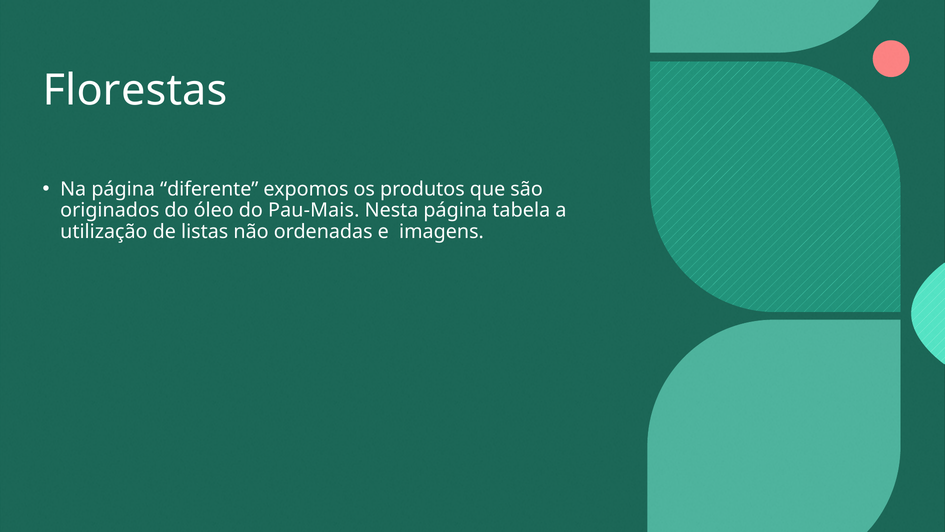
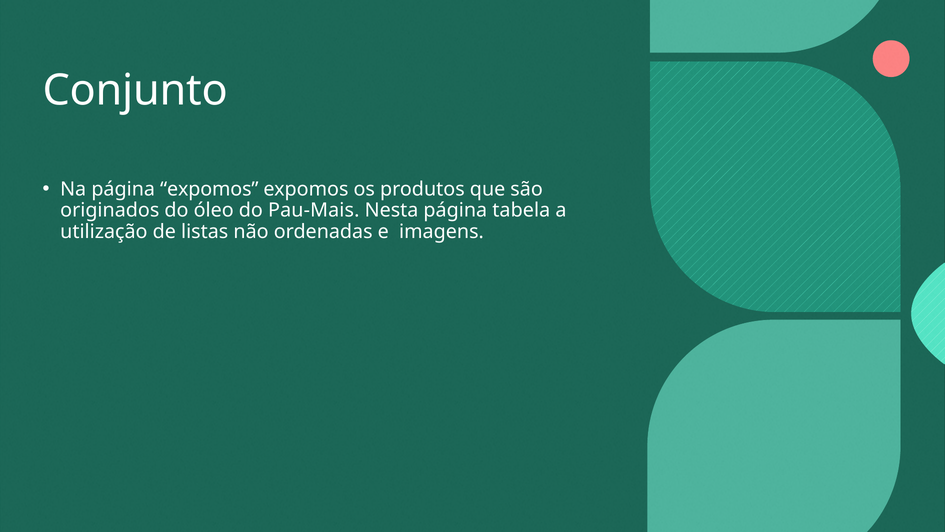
Florestas: Florestas -> Conjunto
página diferente: diferente -> expomos
